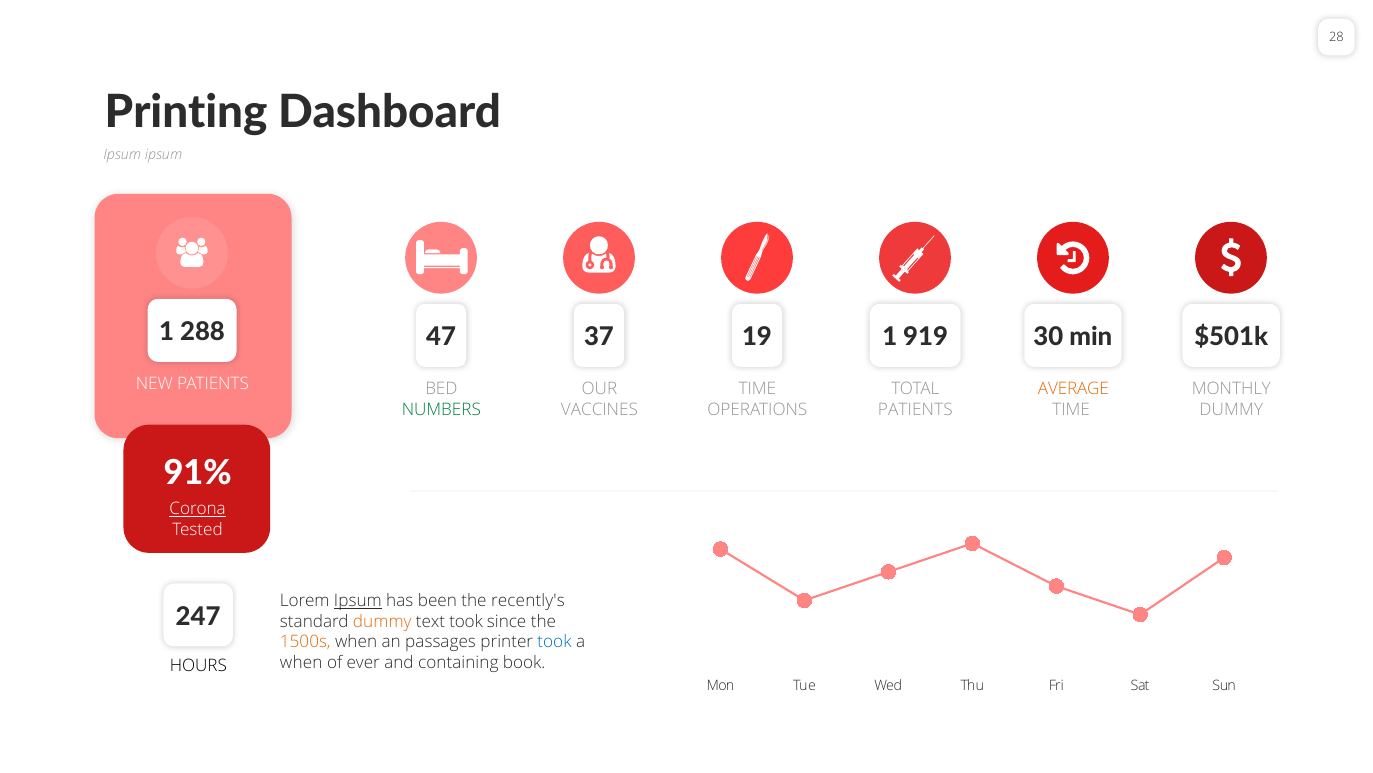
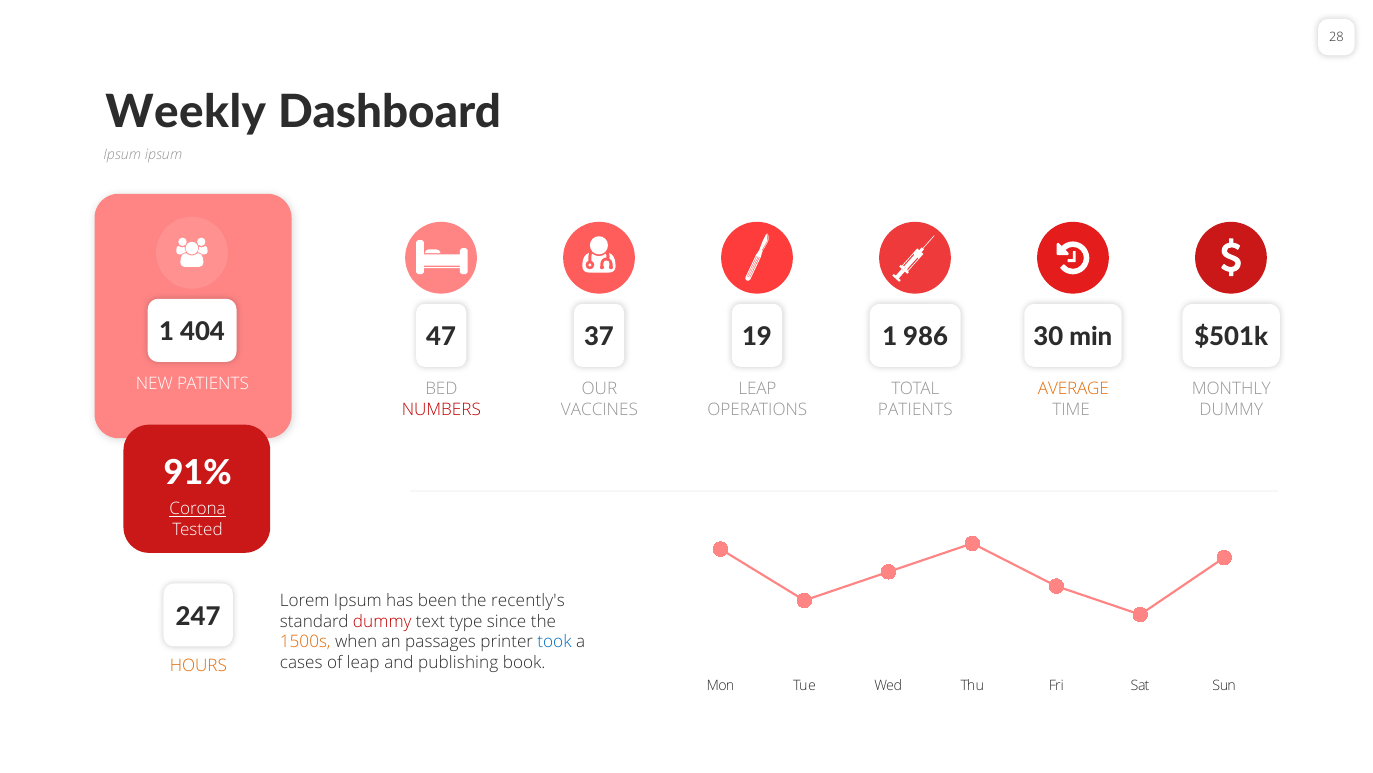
Printing: Printing -> Weekly
288: 288 -> 404
919: 919 -> 986
TIME at (757, 389): TIME -> LEAP
NUMBERS colour: green -> red
Ipsum at (358, 600) underline: present -> none
dummy at (382, 621) colour: orange -> red
text took: took -> type
when at (301, 662): when -> cases
of ever: ever -> leap
containing: containing -> publishing
HOURS colour: black -> orange
